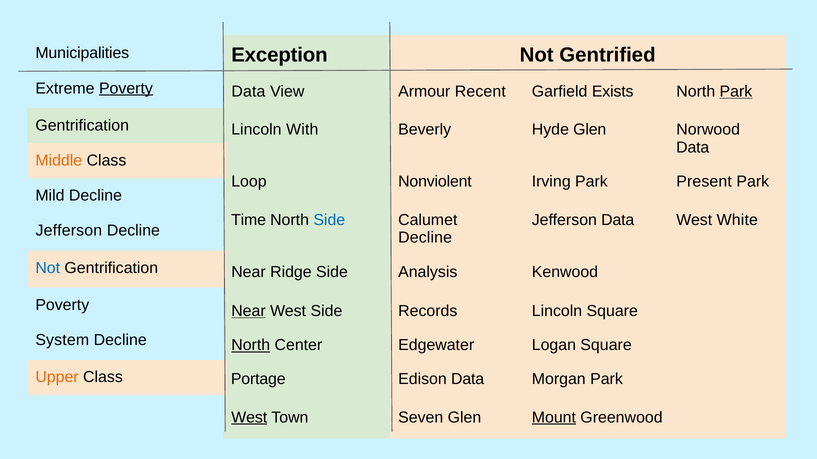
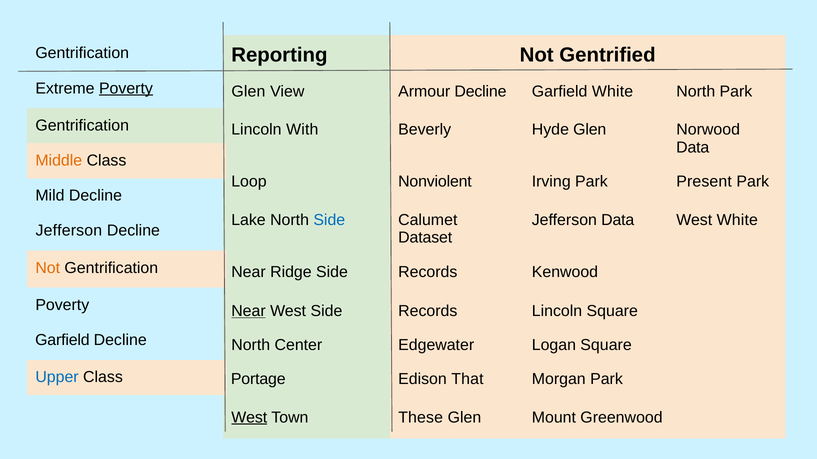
Exception: Exception -> Reporting
Municipalities at (82, 53): Municipalities -> Gentrification
Data at (248, 92): Data -> Glen
Armour Recent: Recent -> Decline
Garfield Exists: Exists -> White
Park at (736, 92) underline: present -> none
Time: Time -> Lake
Decline at (425, 238): Decline -> Dataset
Not at (48, 268) colour: blue -> orange
Analysis at (428, 272): Analysis -> Records
System at (62, 341): System -> Garfield
North at (251, 345) underline: present -> none
Upper colour: orange -> blue
Edison Data: Data -> That
Seven: Seven -> These
Mount underline: present -> none
